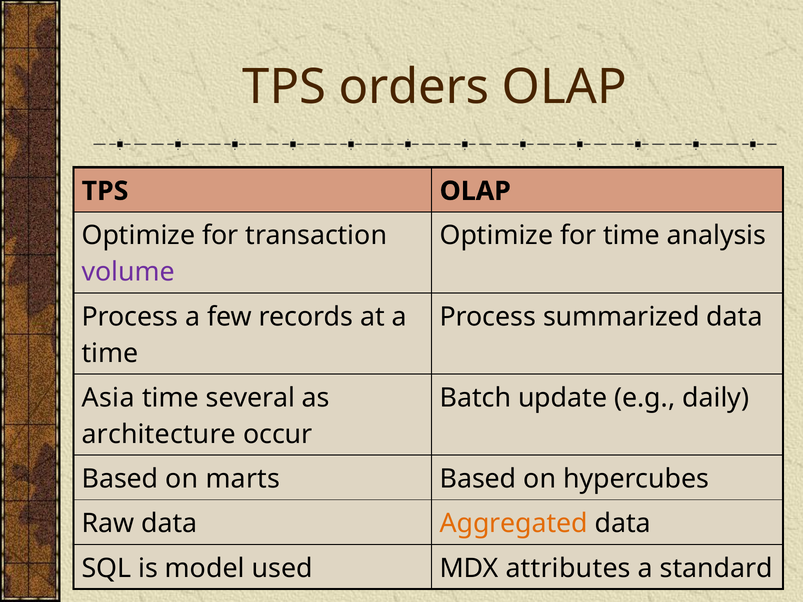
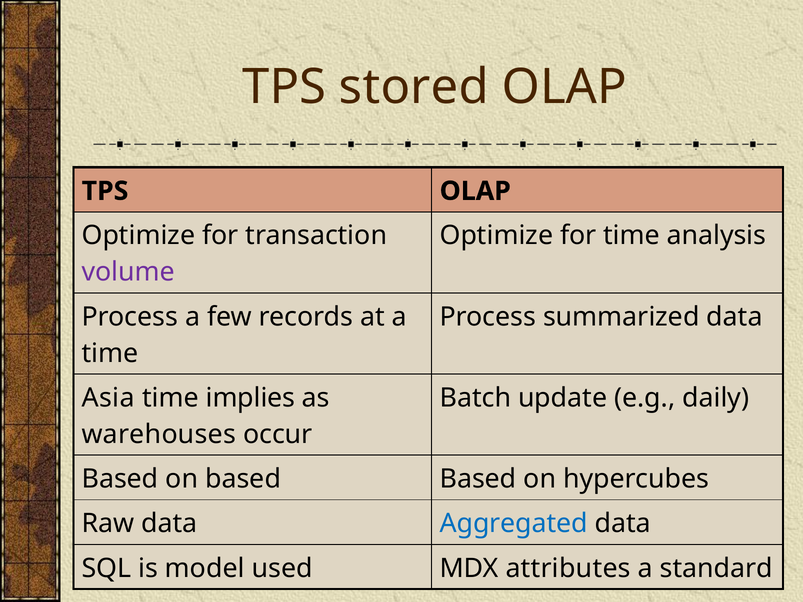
orders: orders -> stored
several: several -> implies
architecture: architecture -> warehouses
on marts: marts -> based
Aggregated colour: orange -> blue
